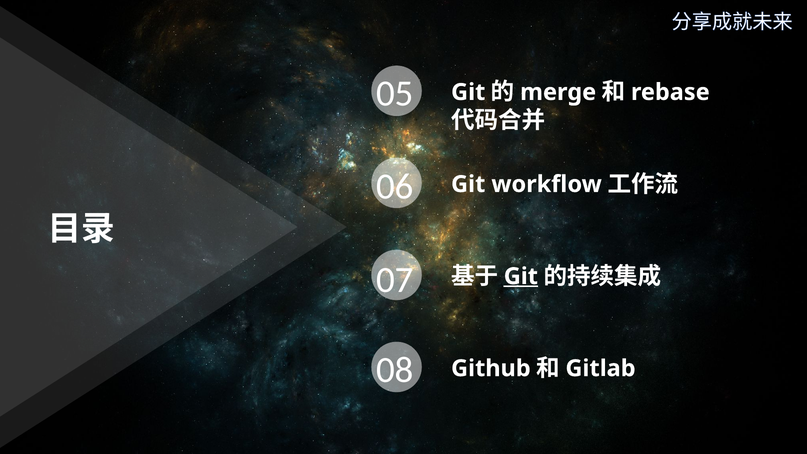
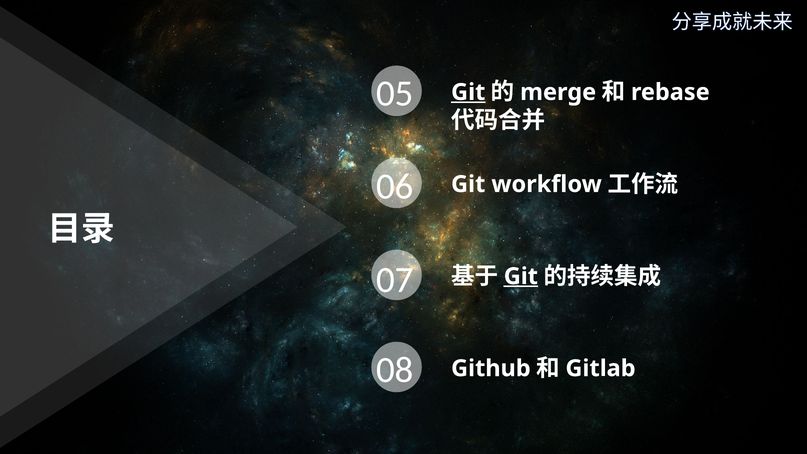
Git at (468, 92) underline: none -> present
